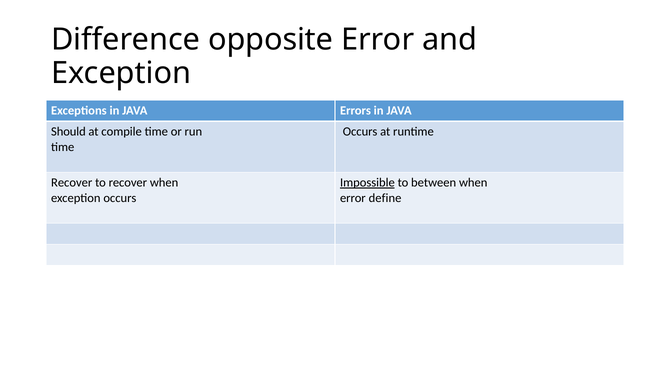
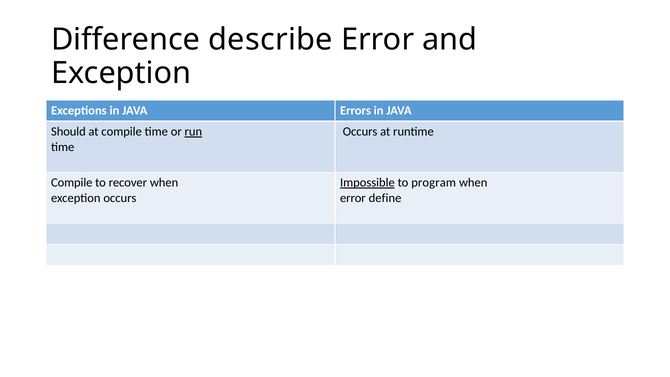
opposite: opposite -> describe
run underline: none -> present
Recover at (72, 183): Recover -> Compile
between: between -> program
